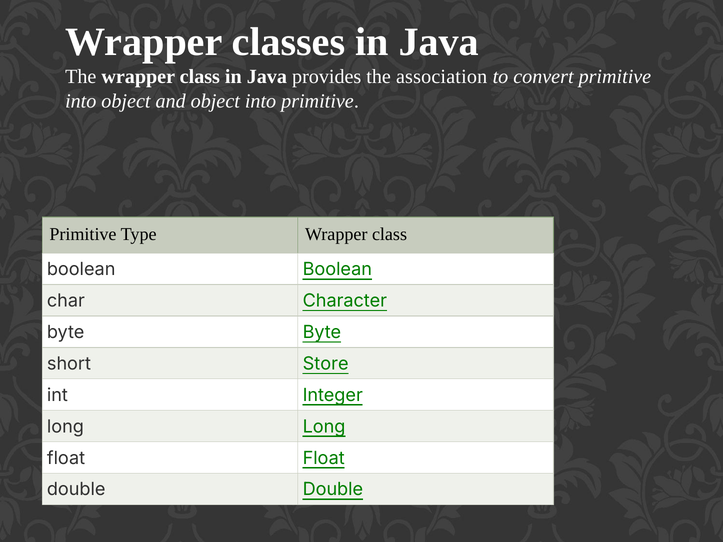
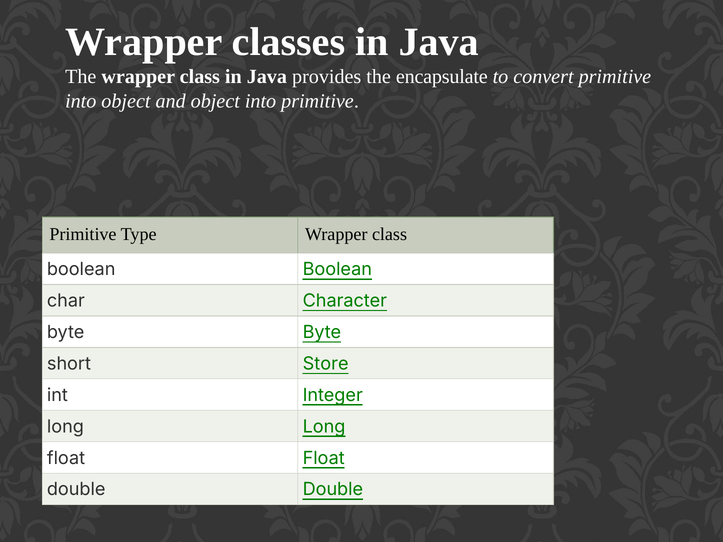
association: association -> encapsulate
